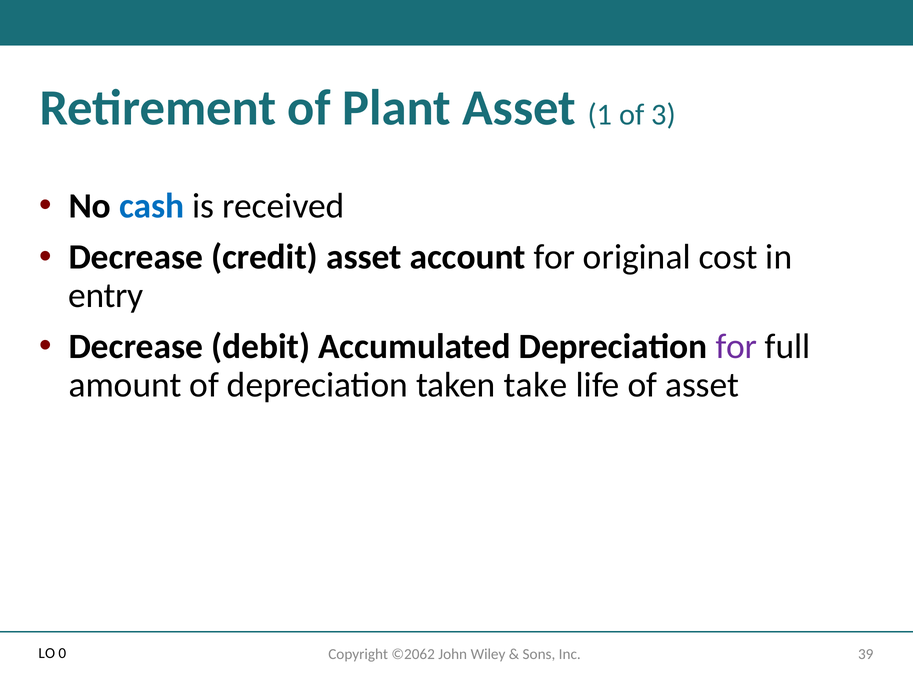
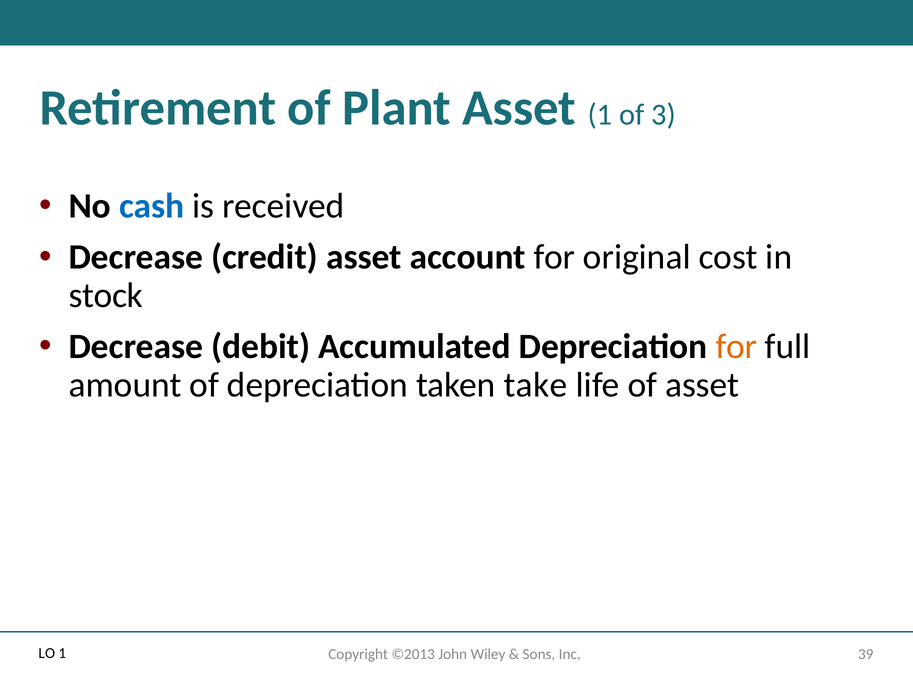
entry: entry -> stock
for at (736, 347) colour: purple -> orange
O 0: 0 -> 1
©2062: ©2062 -> ©2013
